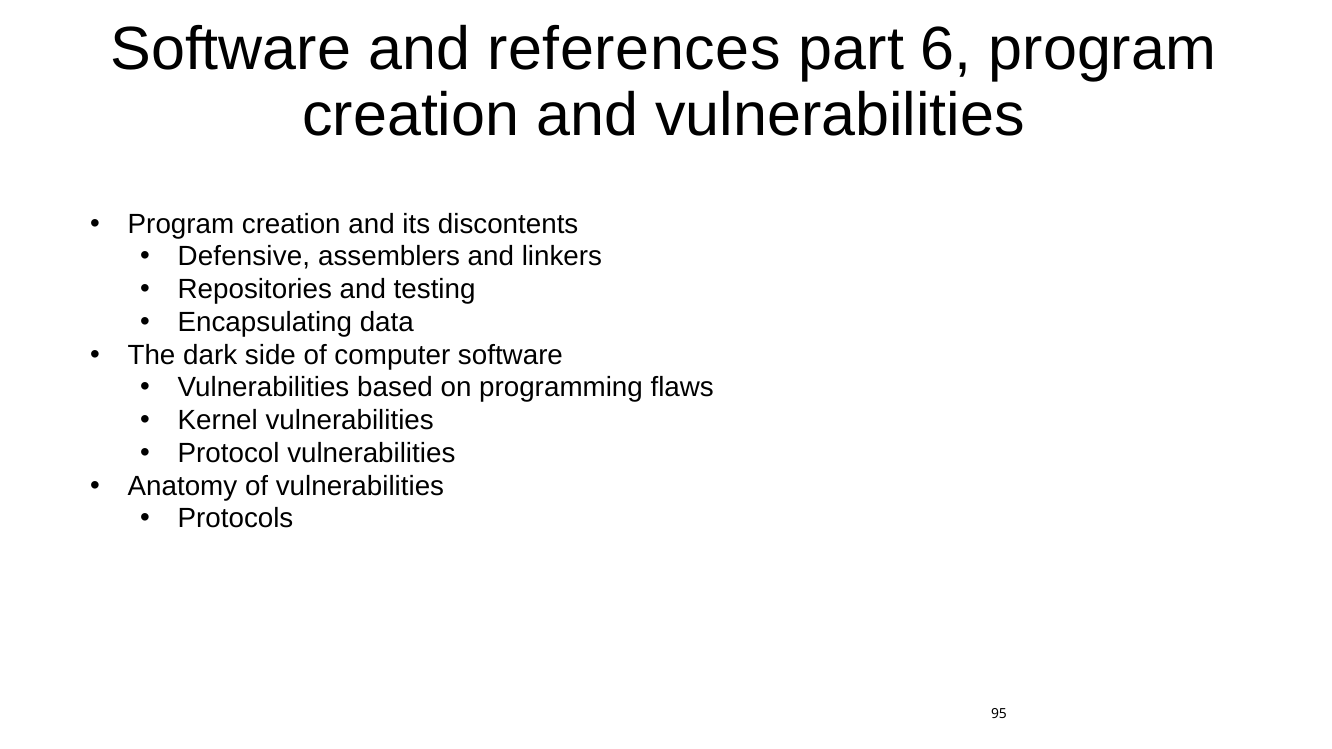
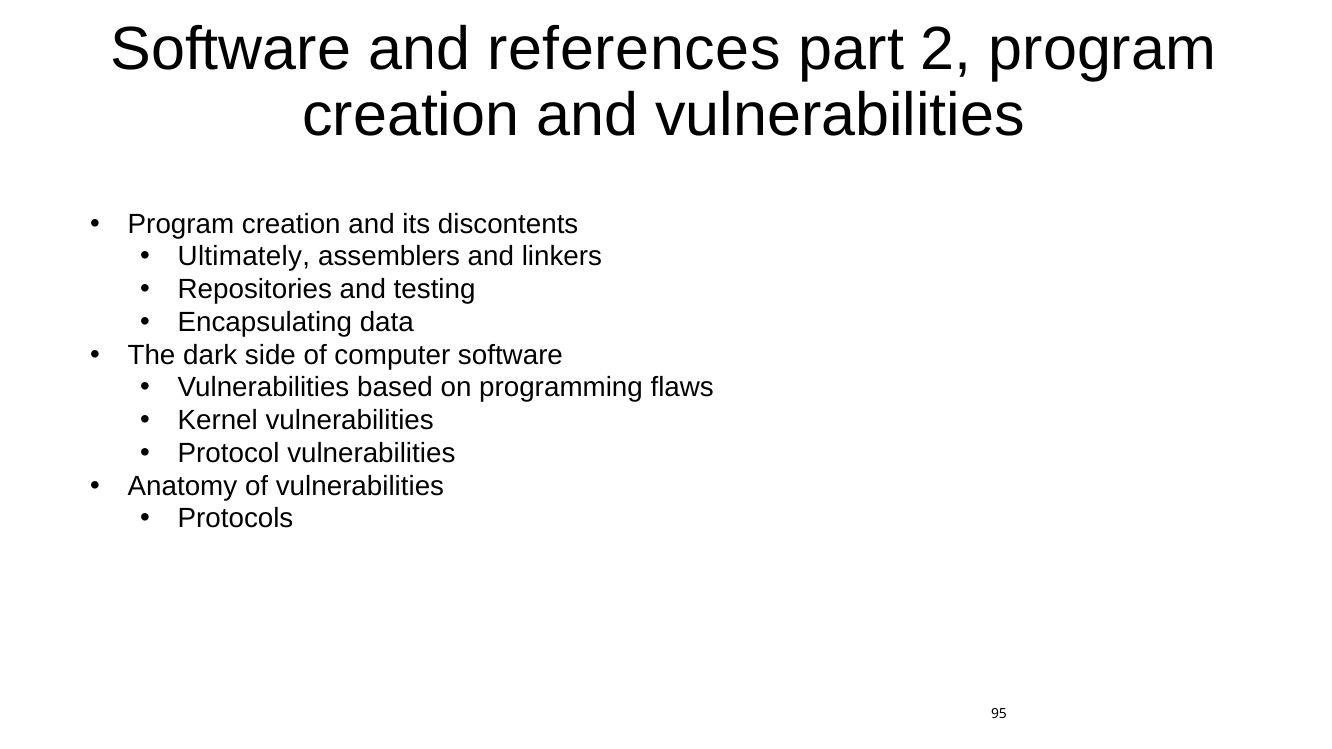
6: 6 -> 2
Defensive: Defensive -> Ultimately
